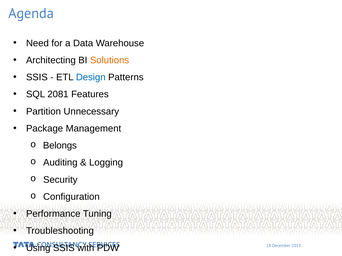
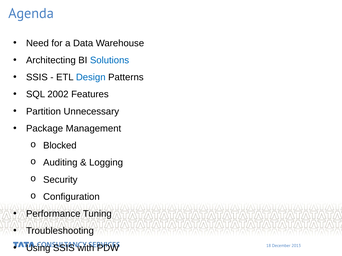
Solutions colour: orange -> blue
2081: 2081 -> 2002
Belongs: Belongs -> Blocked
